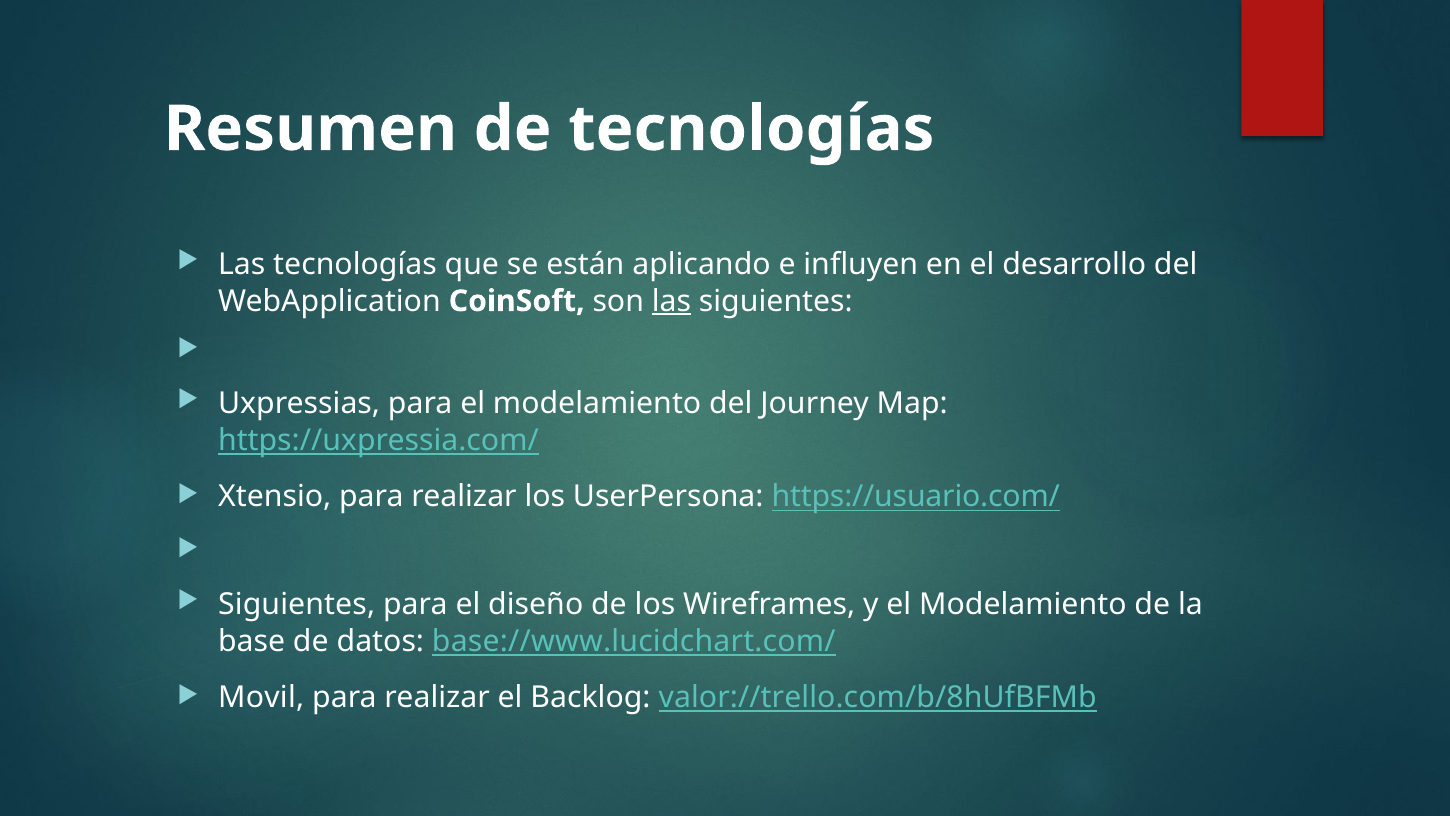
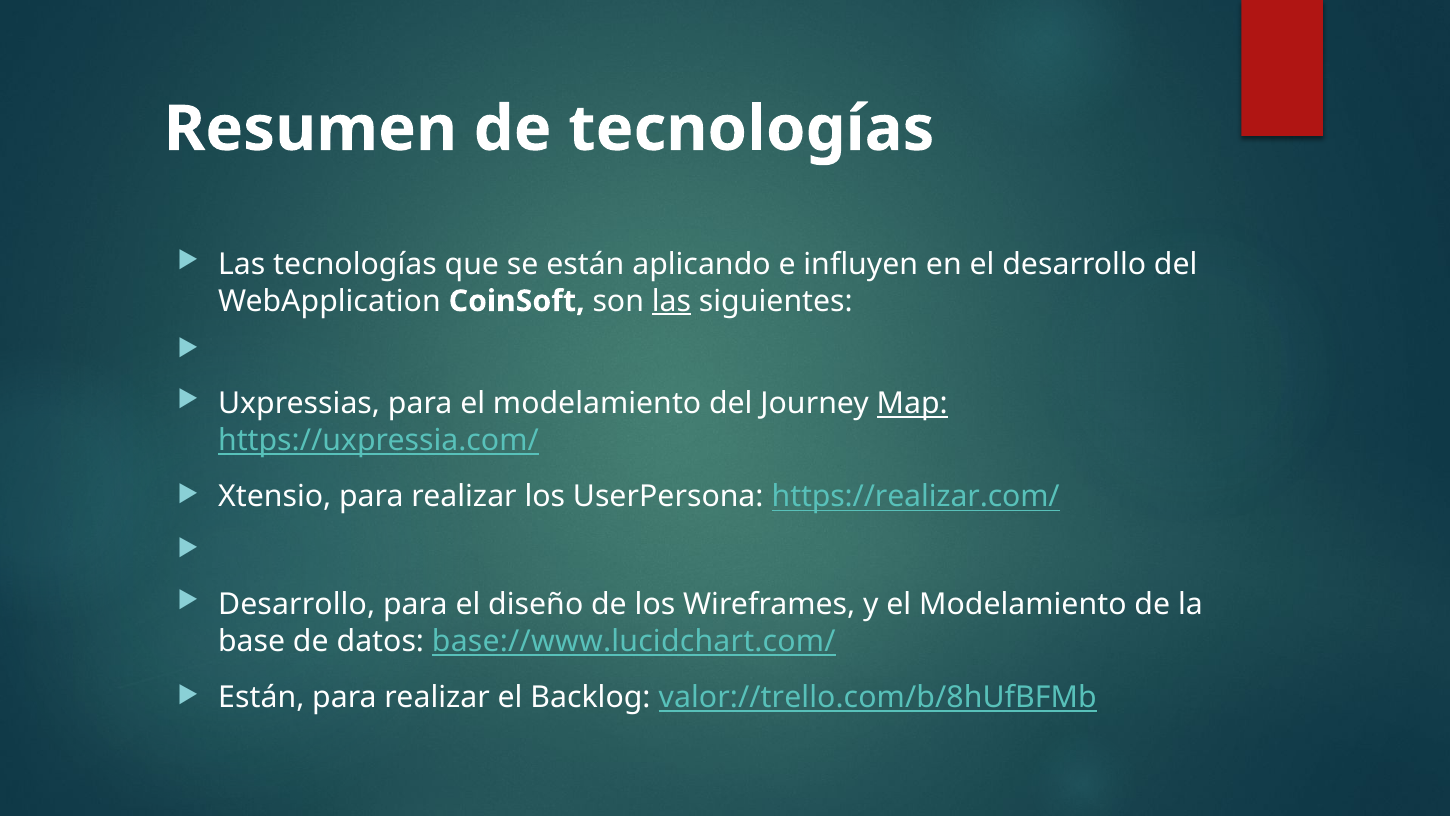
Map underline: none -> present
https://usuario.com/: https://usuario.com/ -> https://realizar.com/
Siguientes at (297, 604): Siguientes -> Desarrollo
Movil at (261, 697): Movil -> Están
